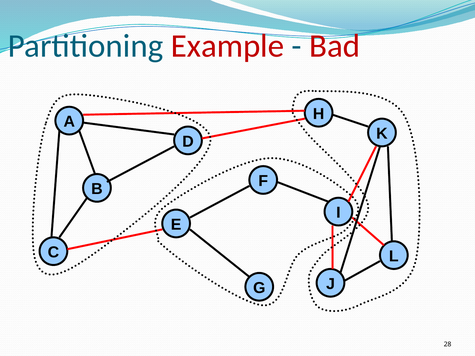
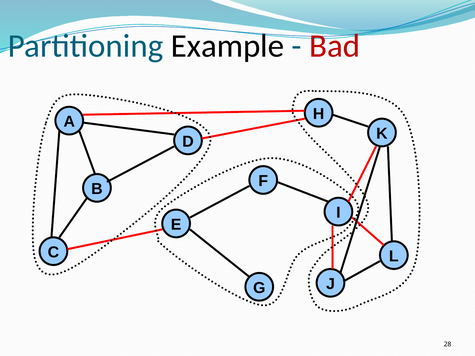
Example colour: red -> black
